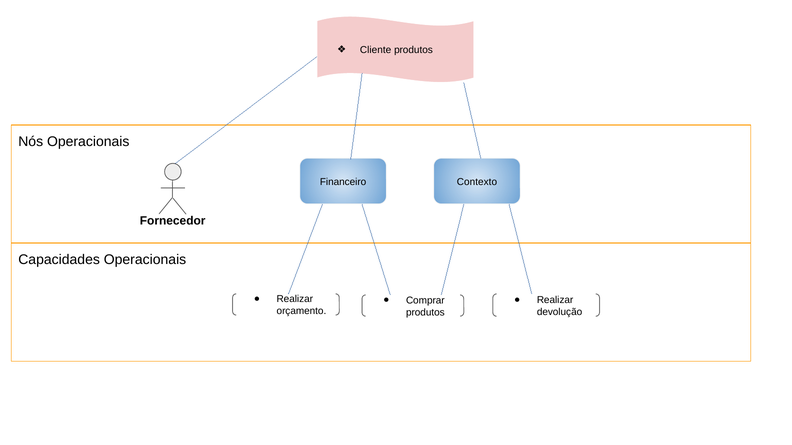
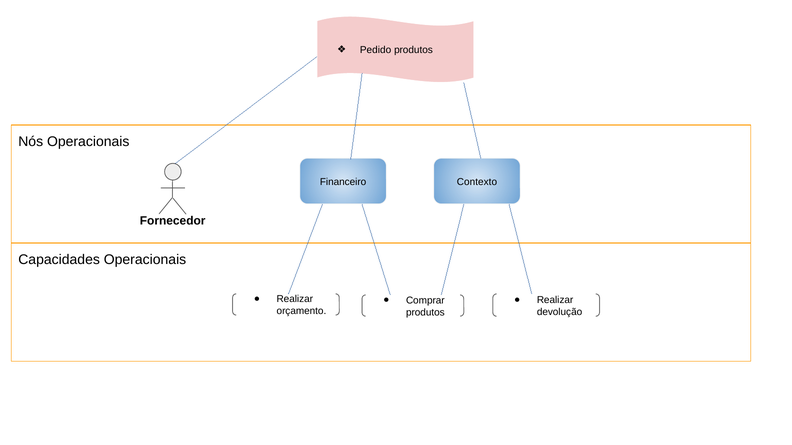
Cliente: Cliente -> Pedido
